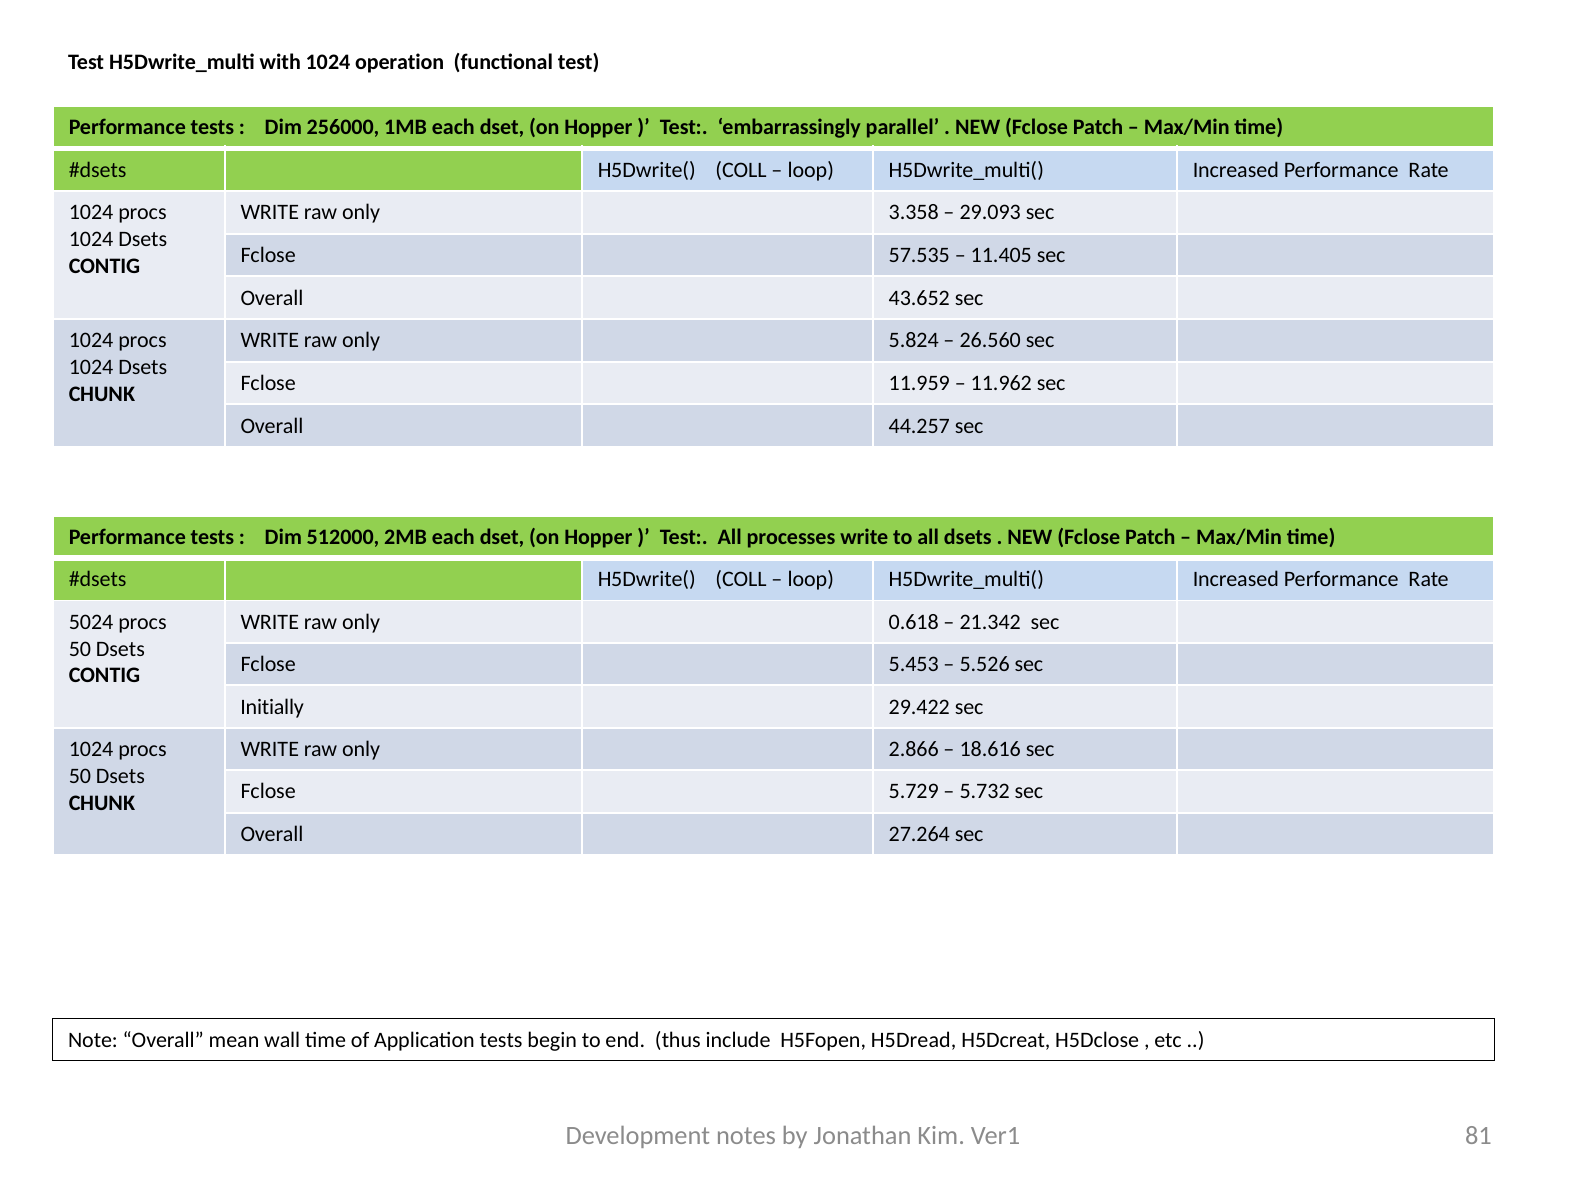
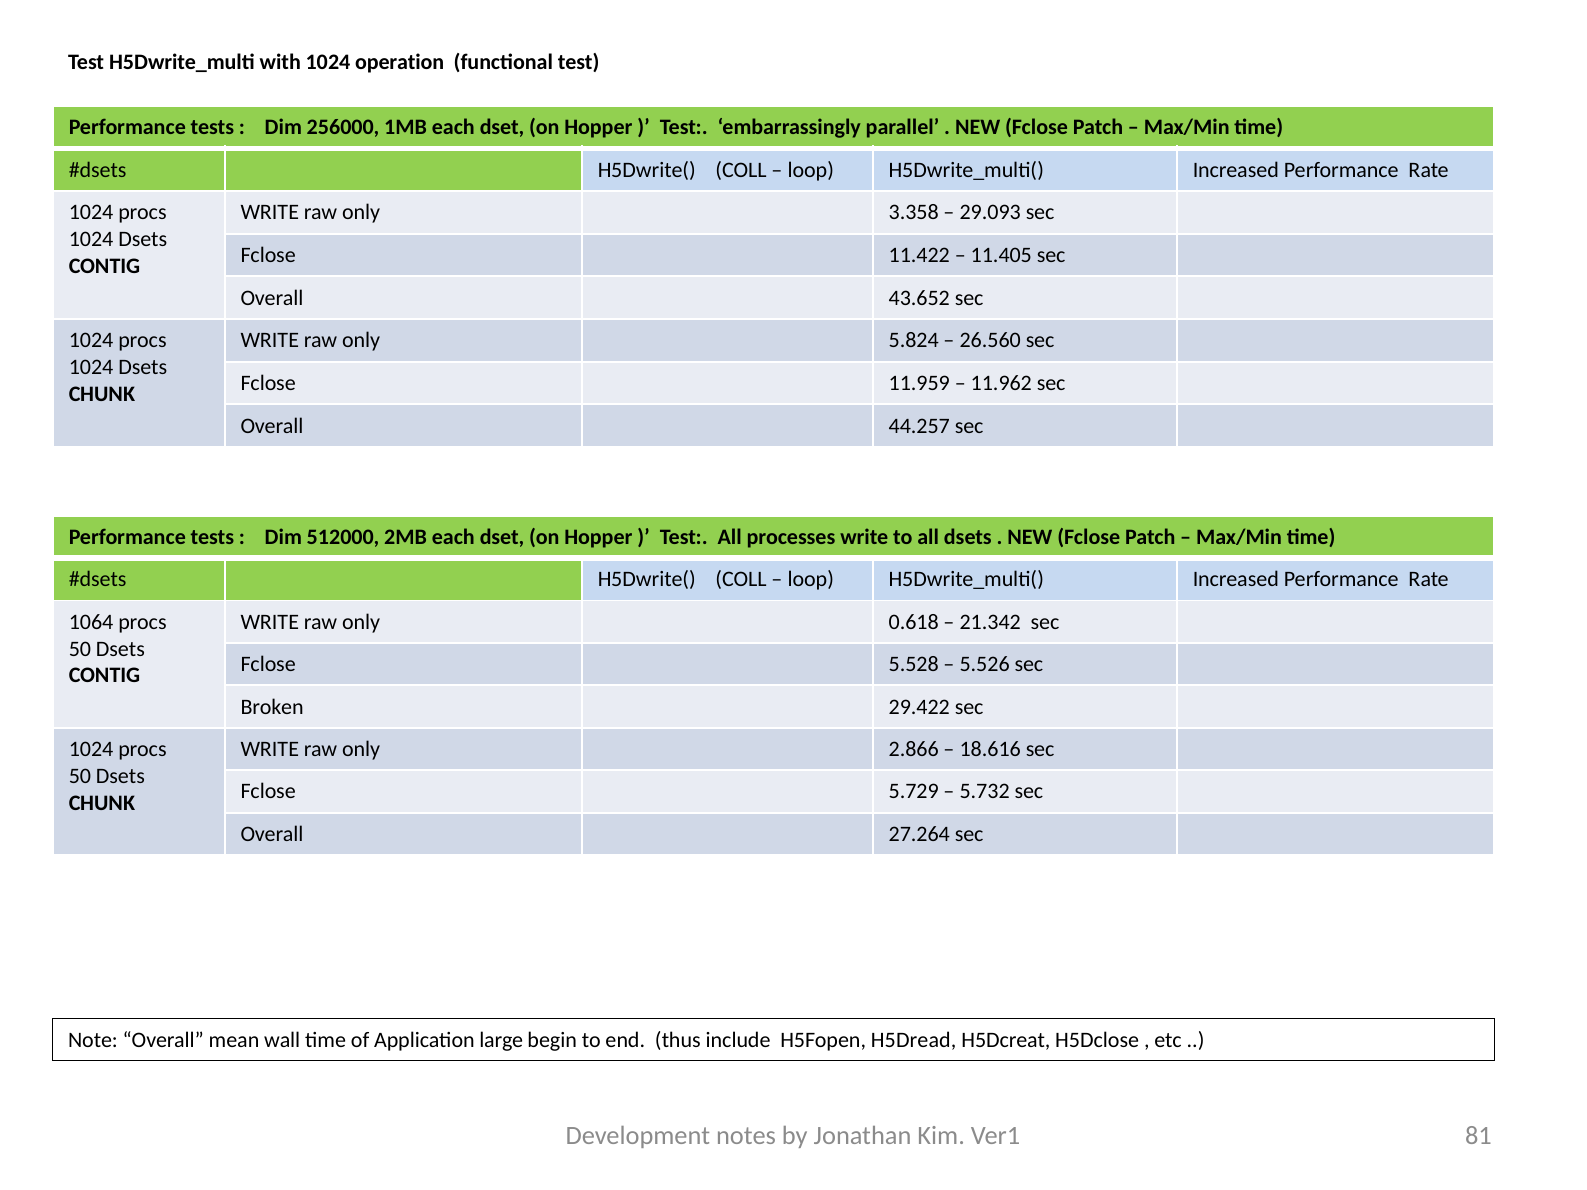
57.535: 57.535 -> 11.422
5024: 5024 -> 1064
5.453: 5.453 -> 5.528
Initially: Initially -> Broken
Application tests: tests -> large
